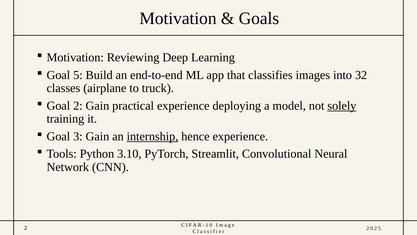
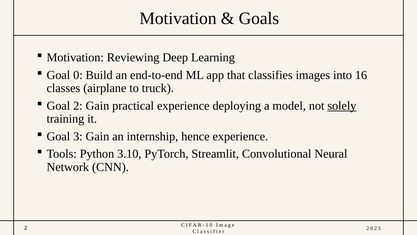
5: 5 -> 0
32: 32 -> 16
internship underline: present -> none
